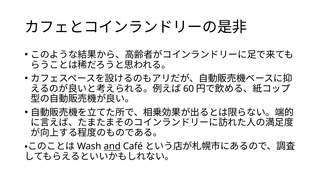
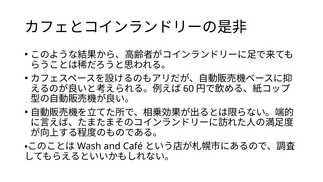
and underline: present -> none
